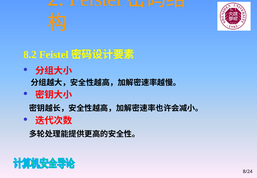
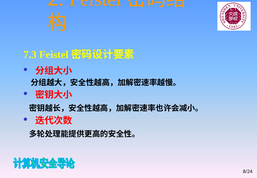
8.2: 8.2 -> 7.3
